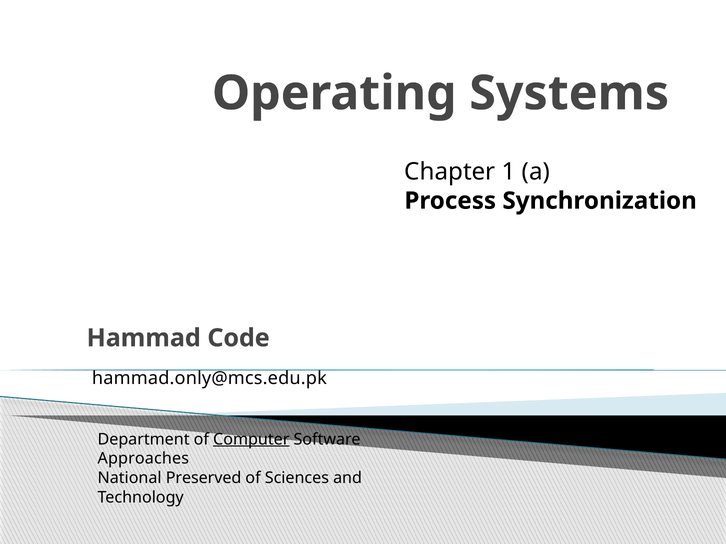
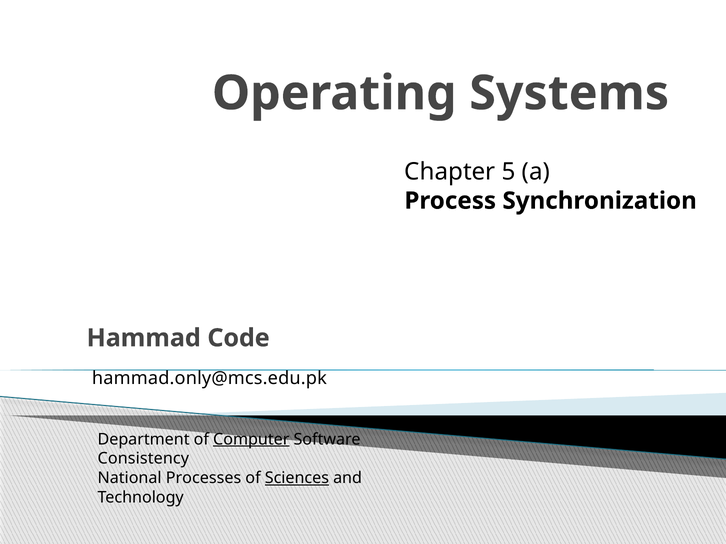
1: 1 -> 5
Approaches: Approaches -> Consistency
Preserved: Preserved -> Processes
Sciences underline: none -> present
